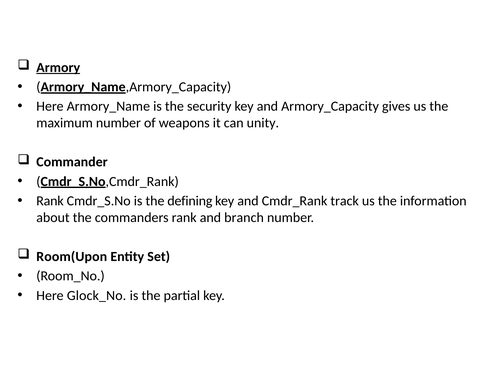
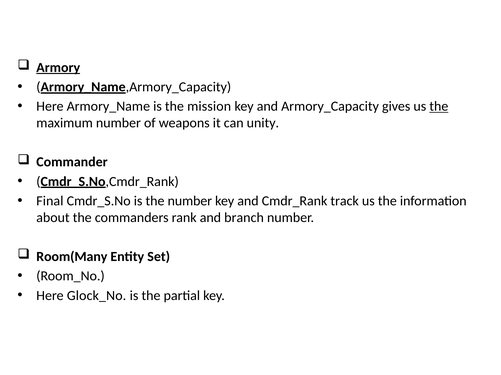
security: security -> mission
the at (439, 107) underline: none -> present
Rank at (50, 201): Rank -> Final
the defining: defining -> number
Room(Upon: Room(Upon -> Room(Many
